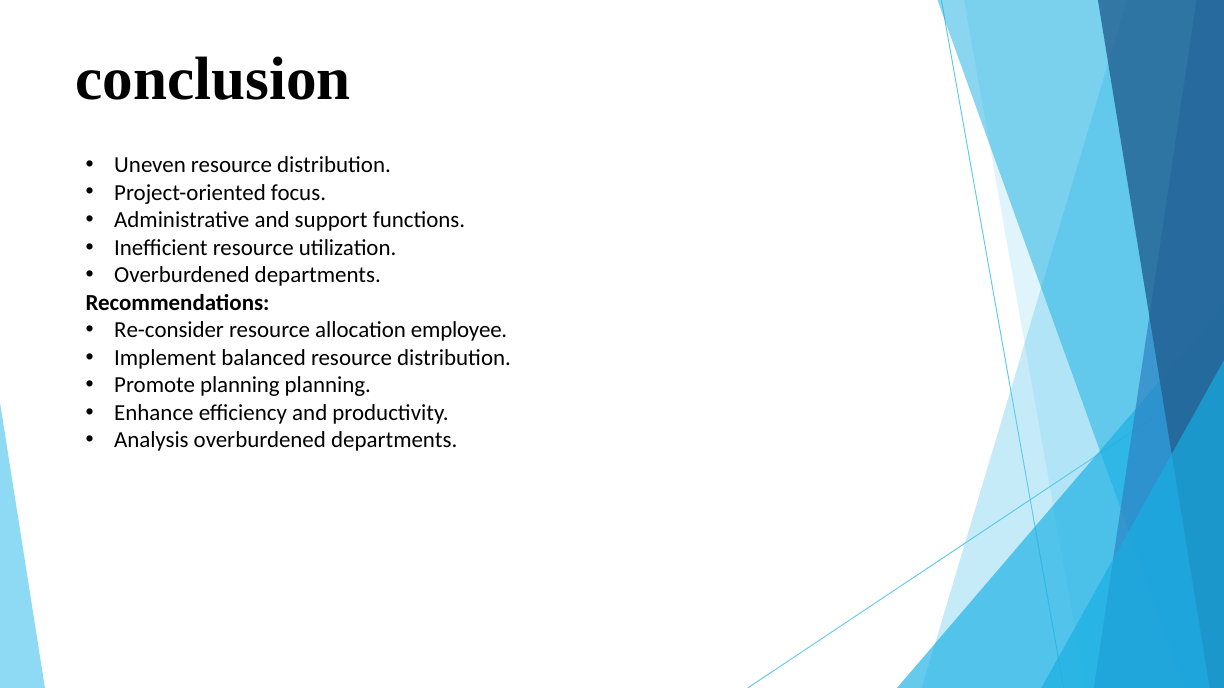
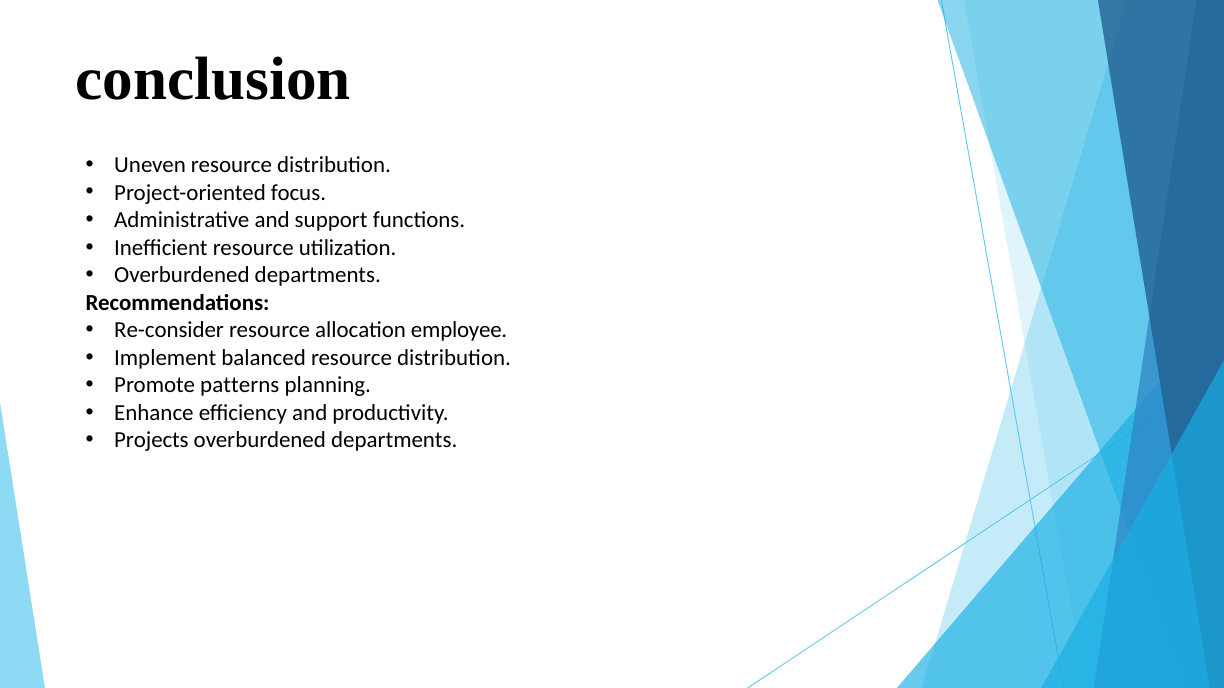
Promote planning: planning -> patterns
Analysis: Analysis -> Projects
